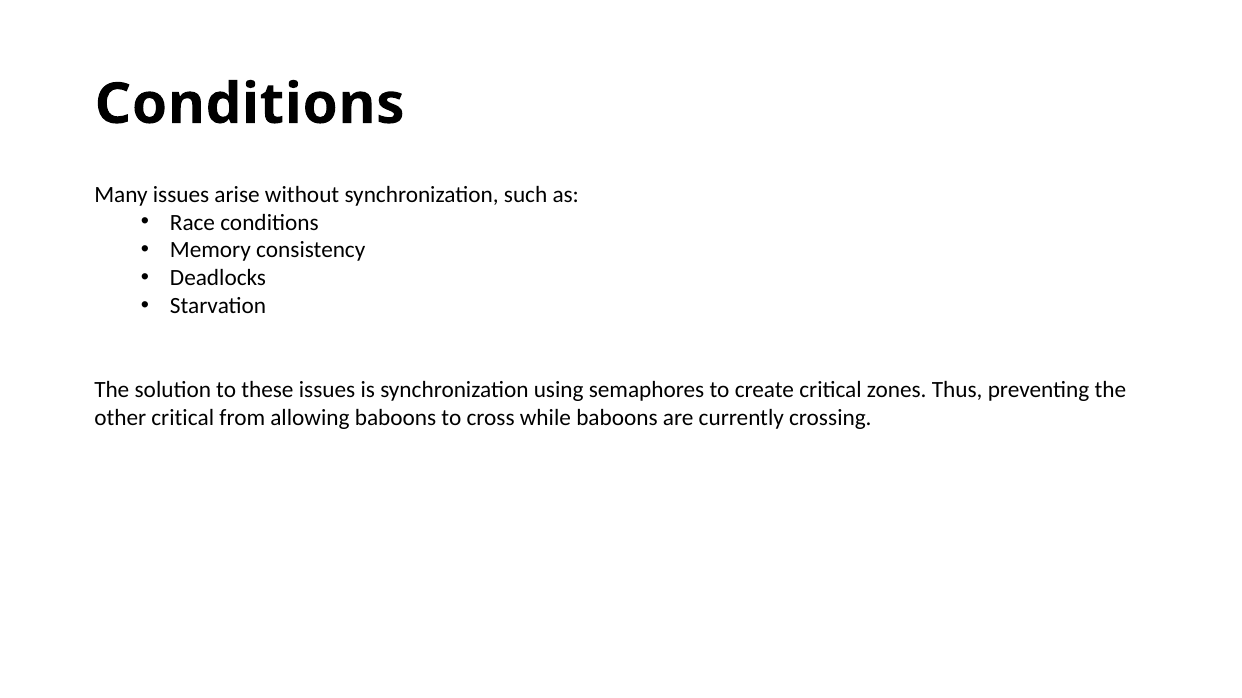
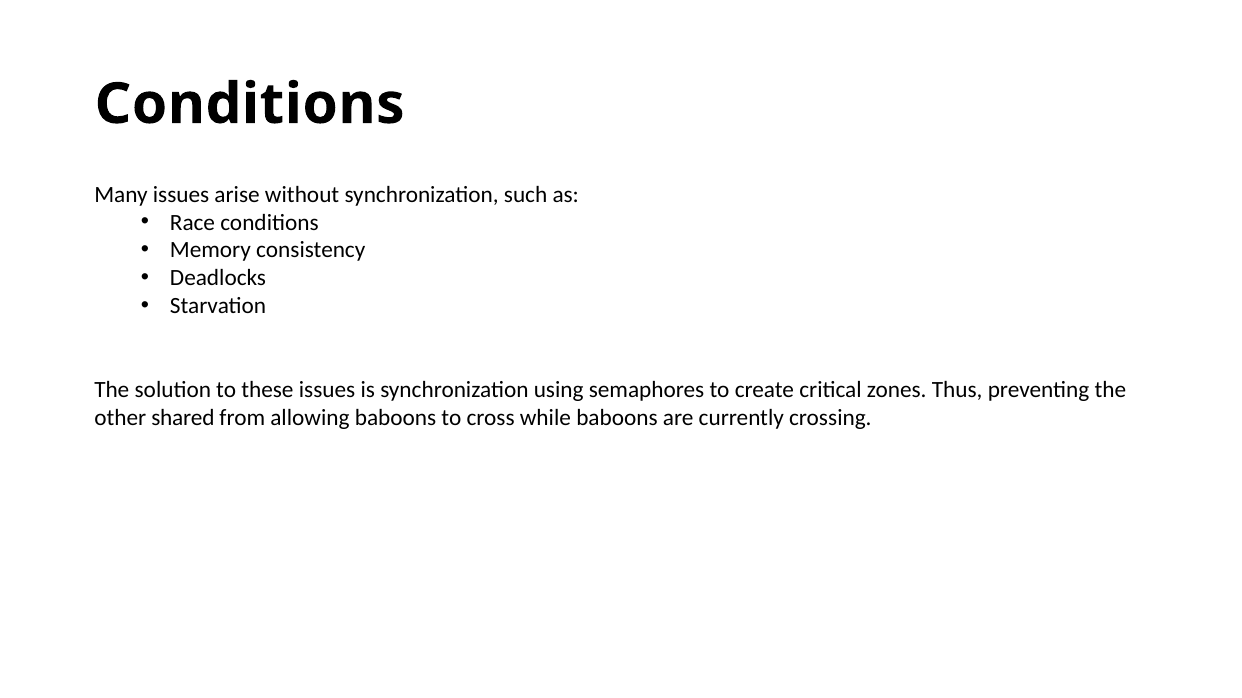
other critical: critical -> shared
